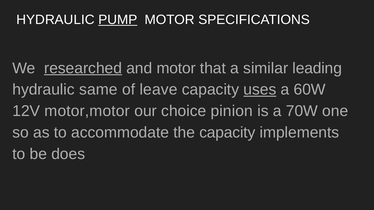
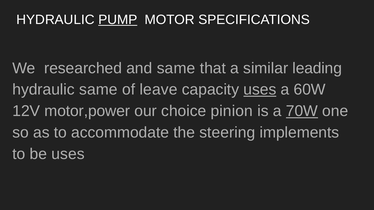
researched underline: present -> none
and motor: motor -> same
motor,motor: motor,motor -> motor,power
70W underline: none -> present
the capacity: capacity -> steering
be does: does -> uses
